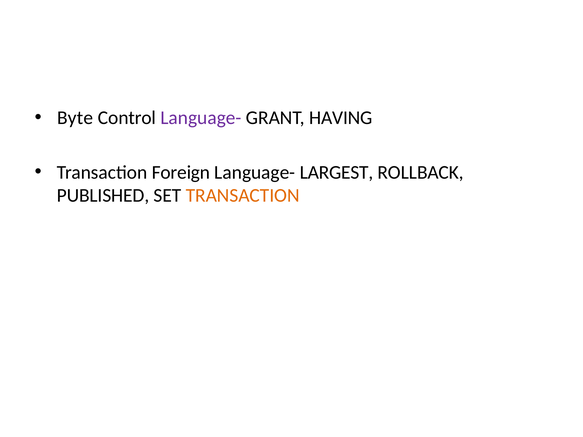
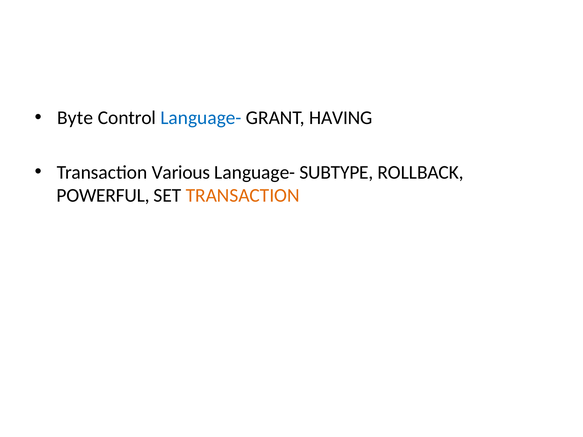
Language- at (201, 118) colour: purple -> blue
Foreign: Foreign -> Various
LARGEST: LARGEST -> SUBTYPE
PUBLISHED: PUBLISHED -> POWERFUL
